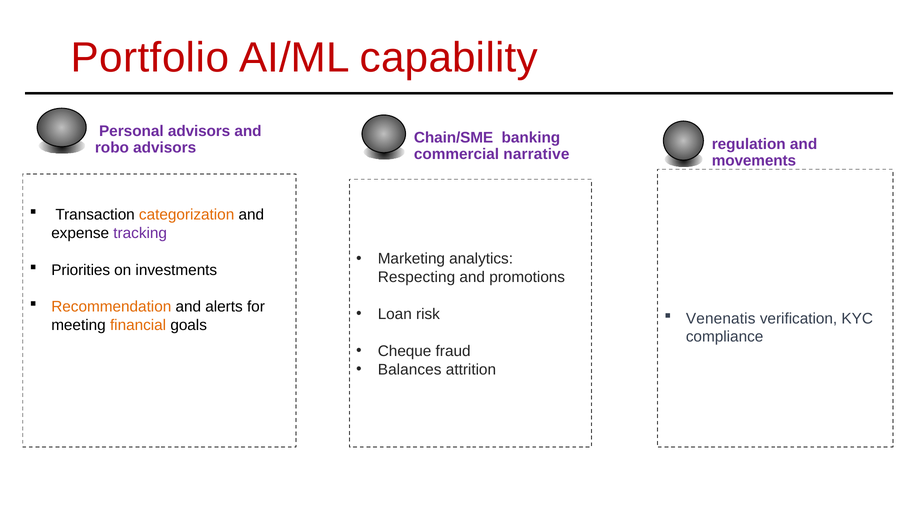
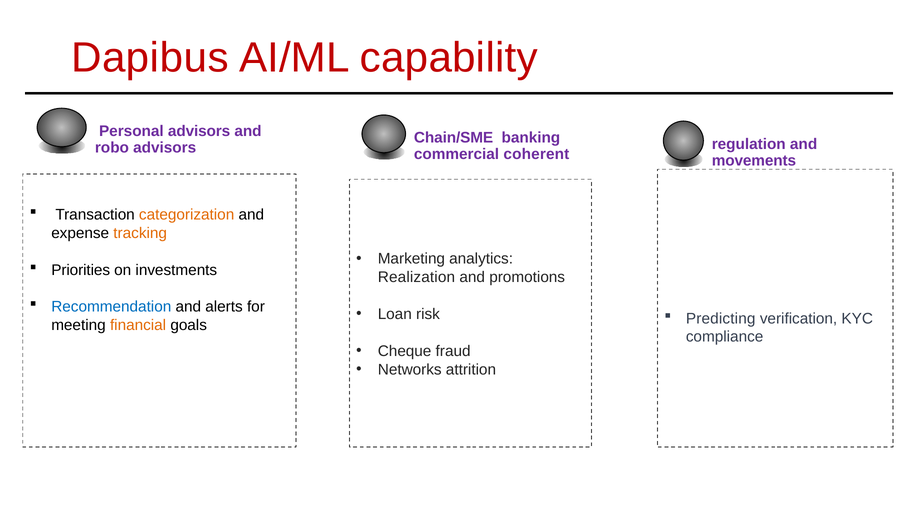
Portfolio: Portfolio -> Dapibus
narrative: narrative -> coherent
tracking colour: purple -> orange
Respecting: Respecting -> Realization
Recommendation colour: orange -> blue
Venenatis: Venenatis -> Predicting
Balances: Balances -> Networks
